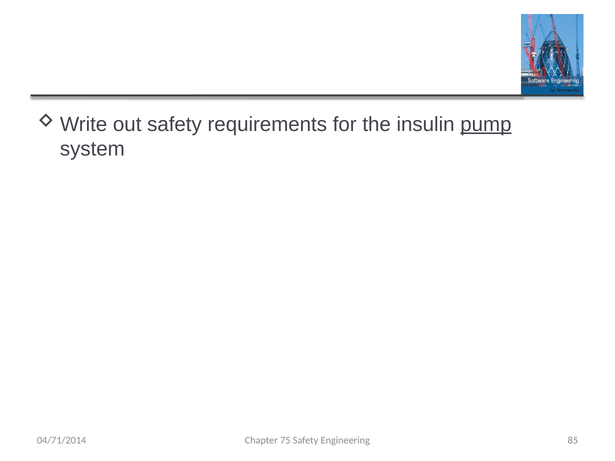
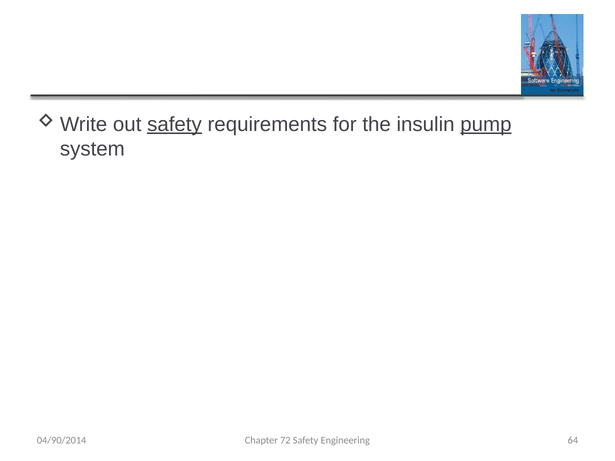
safety at (174, 124) underline: none -> present
75: 75 -> 72
85: 85 -> 64
04/71/2014: 04/71/2014 -> 04/90/2014
